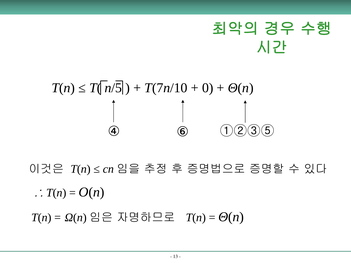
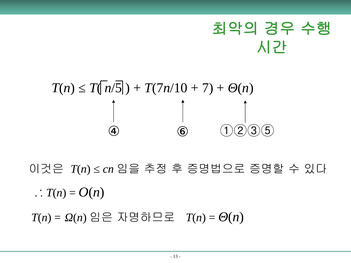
0: 0 -> 7
